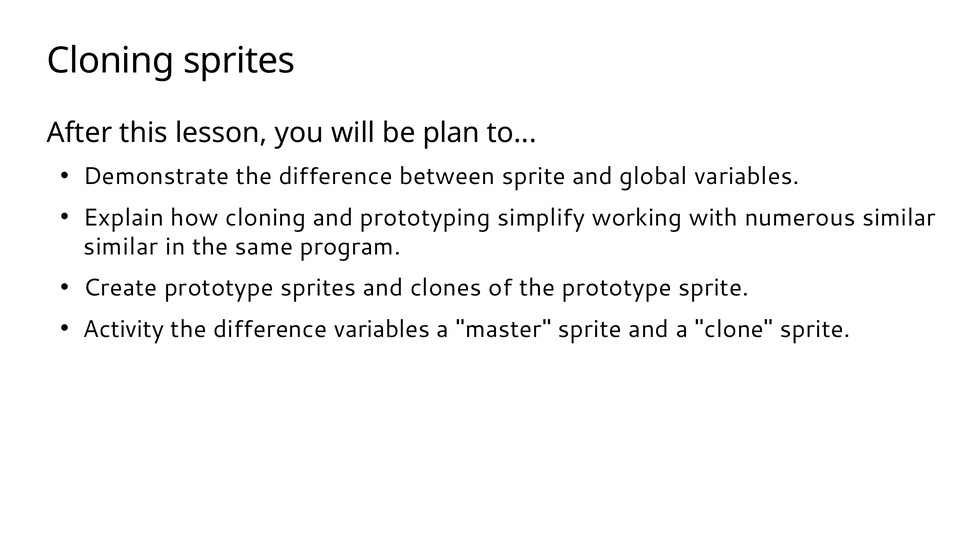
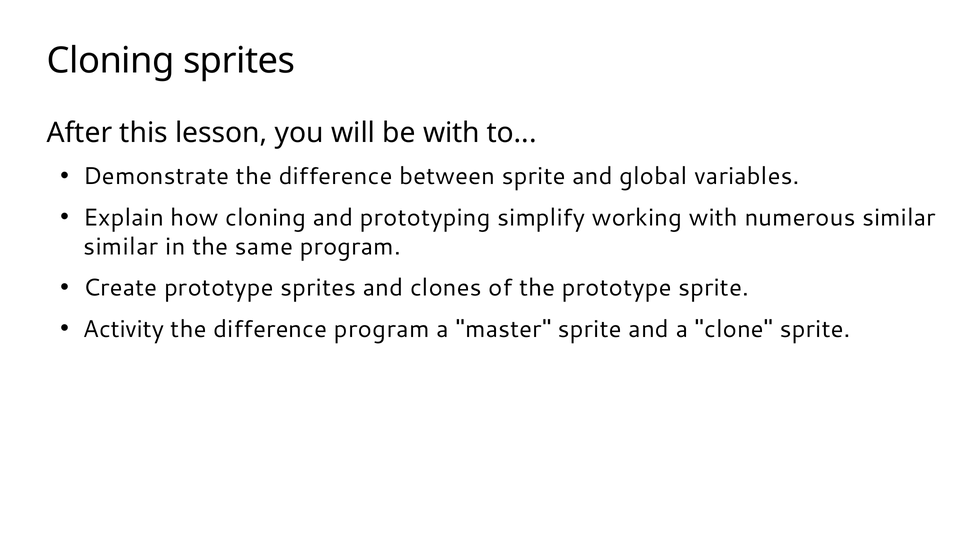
be plan: plan -> with
difference variables: variables -> program
